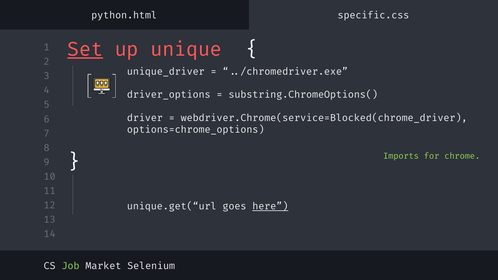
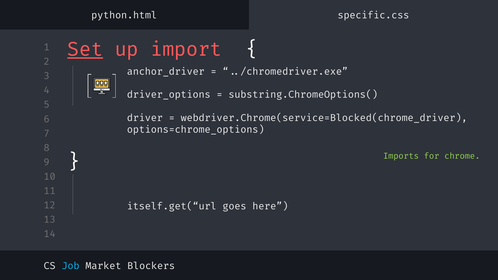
unique: unique -> import
unique_driver: unique_driver -> anchor_driver
unique.get(“url: unique.get(“url -> itself.get(“url
here underline: present -> none
Job colour: light green -> light blue
Selenium: Selenium -> Blockers
